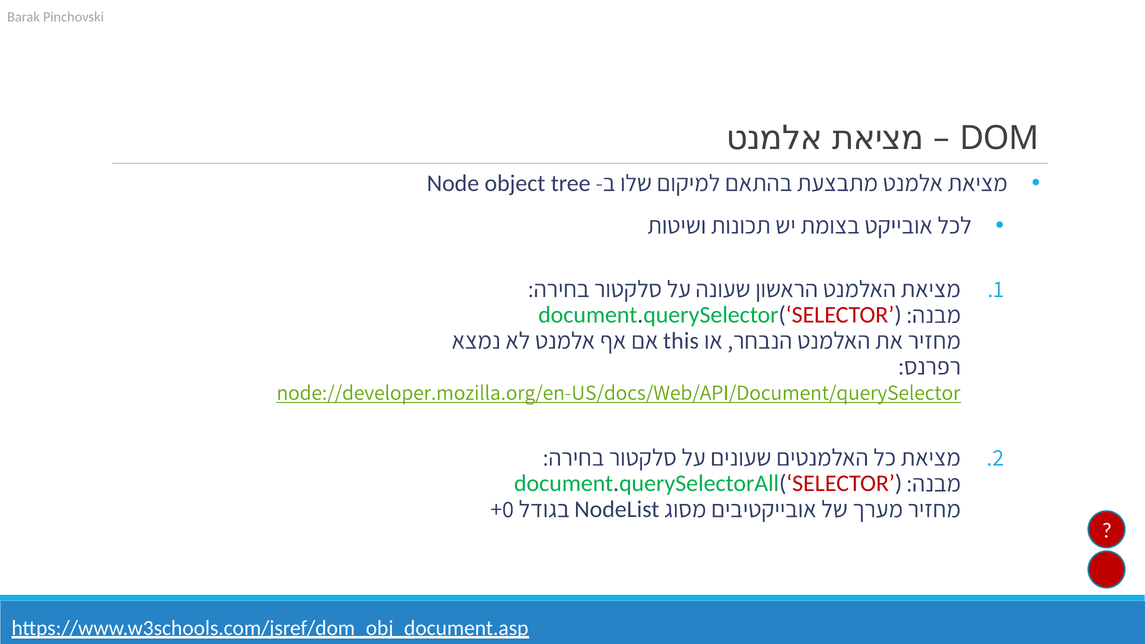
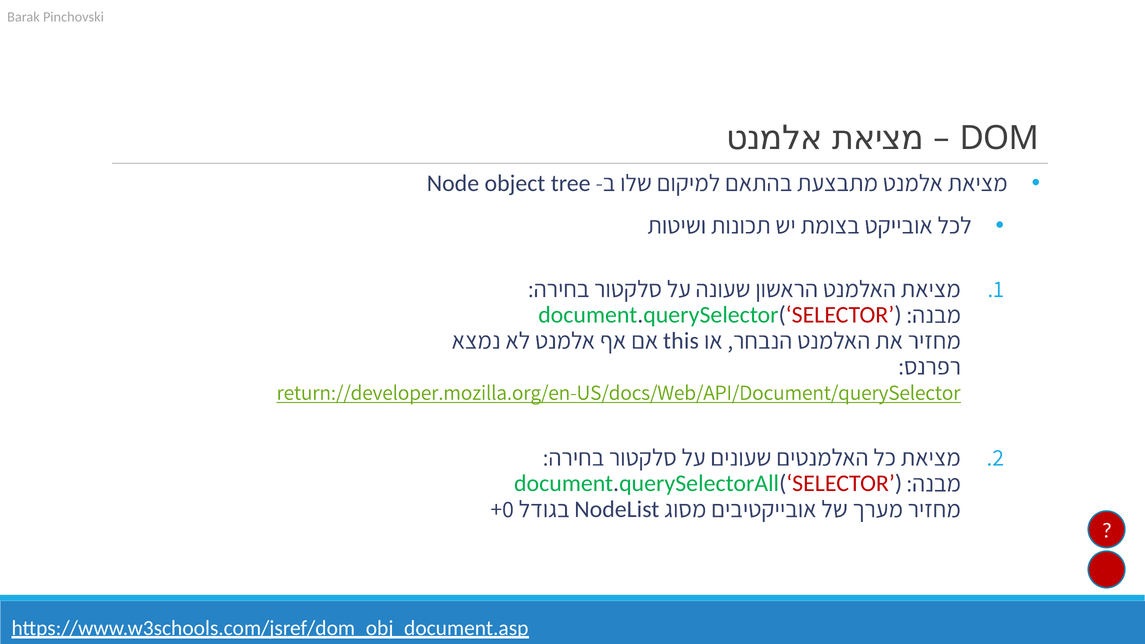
node://developer.mozilla.org/en-US/docs/Web/API/Document/querySelector: node://developer.mozilla.org/en-US/docs/Web/API/Document/querySelector -> return://developer.mozilla.org/en-US/docs/Web/API/Document/querySelector
